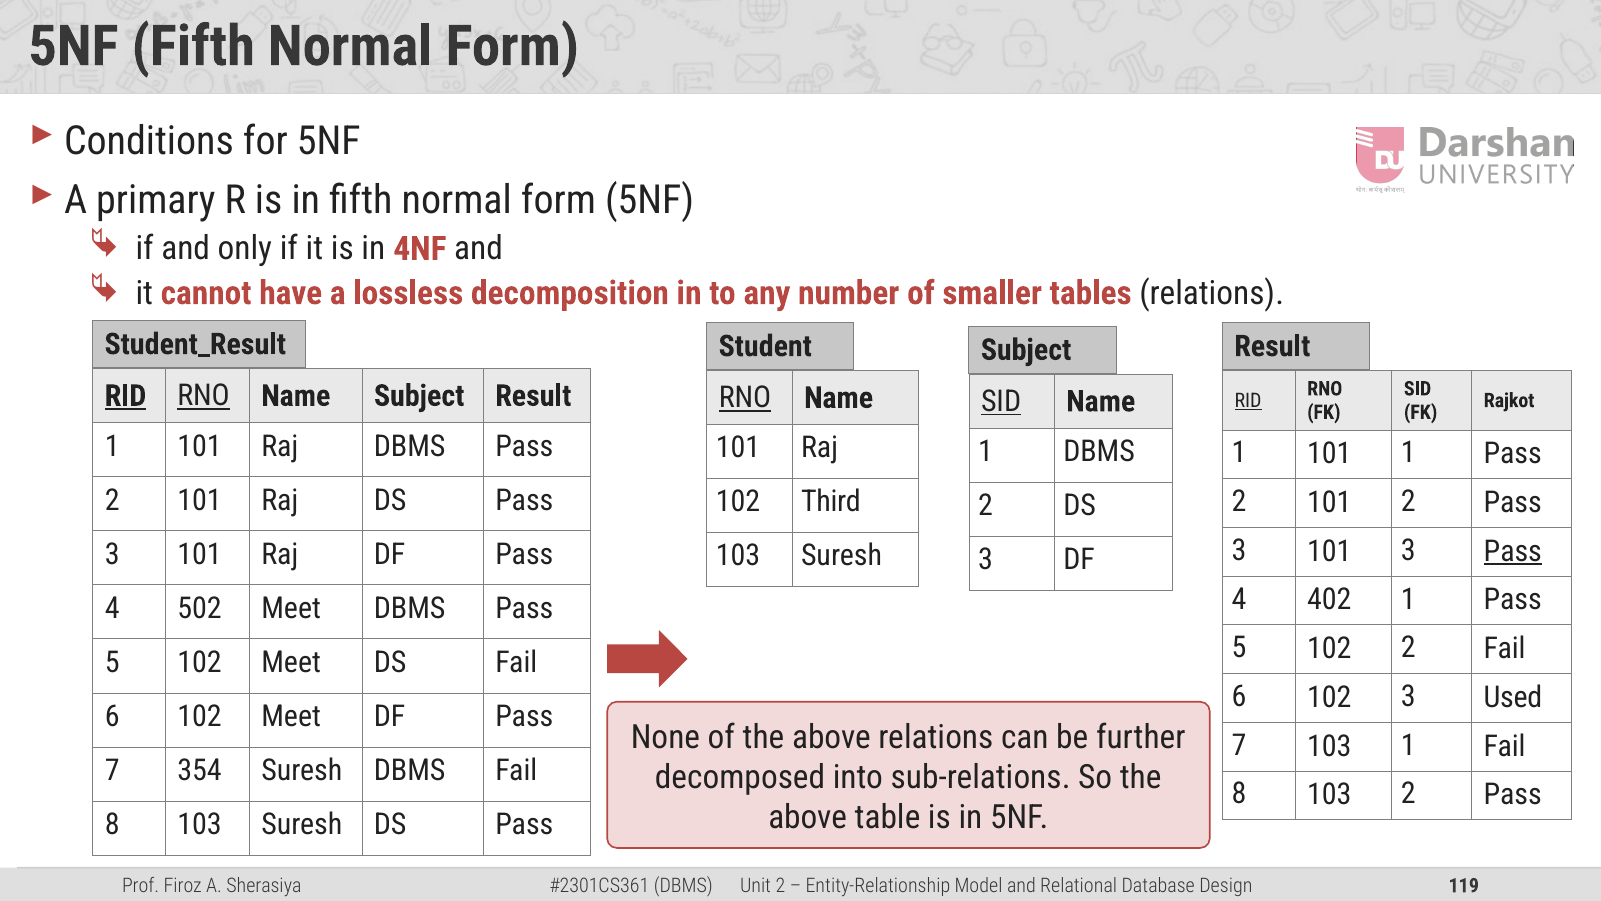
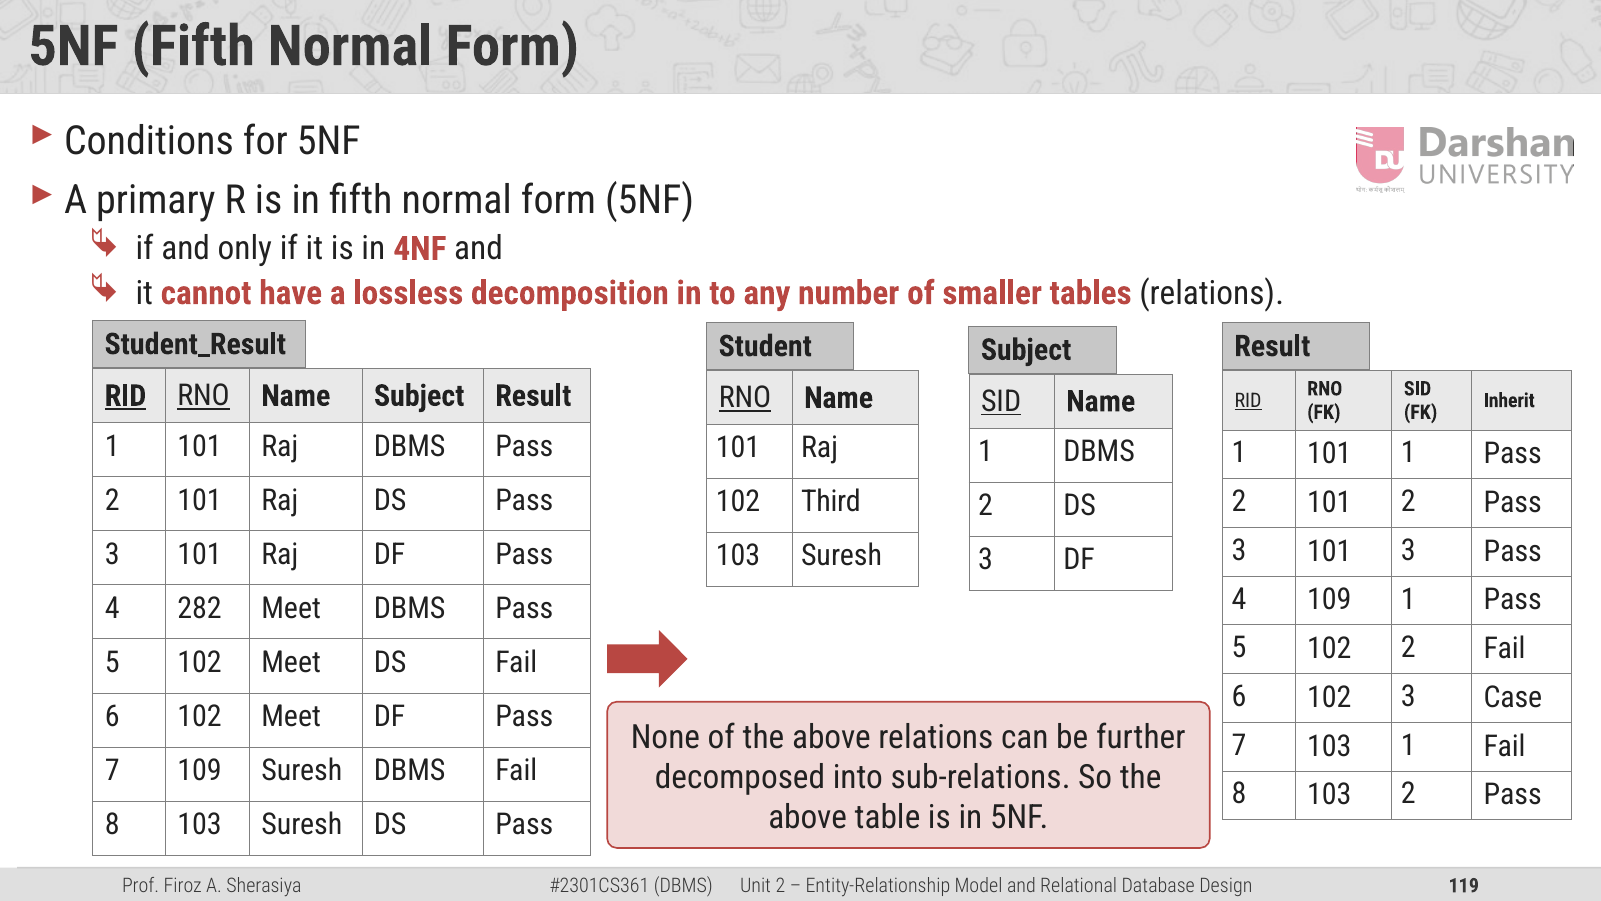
Rajkot: Rajkot -> Inherit
Pass at (1513, 551) underline: present -> none
4 402: 402 -> 109
502: 502 -> 282
Used: Used -> Case
7 354: 354 -> 109
